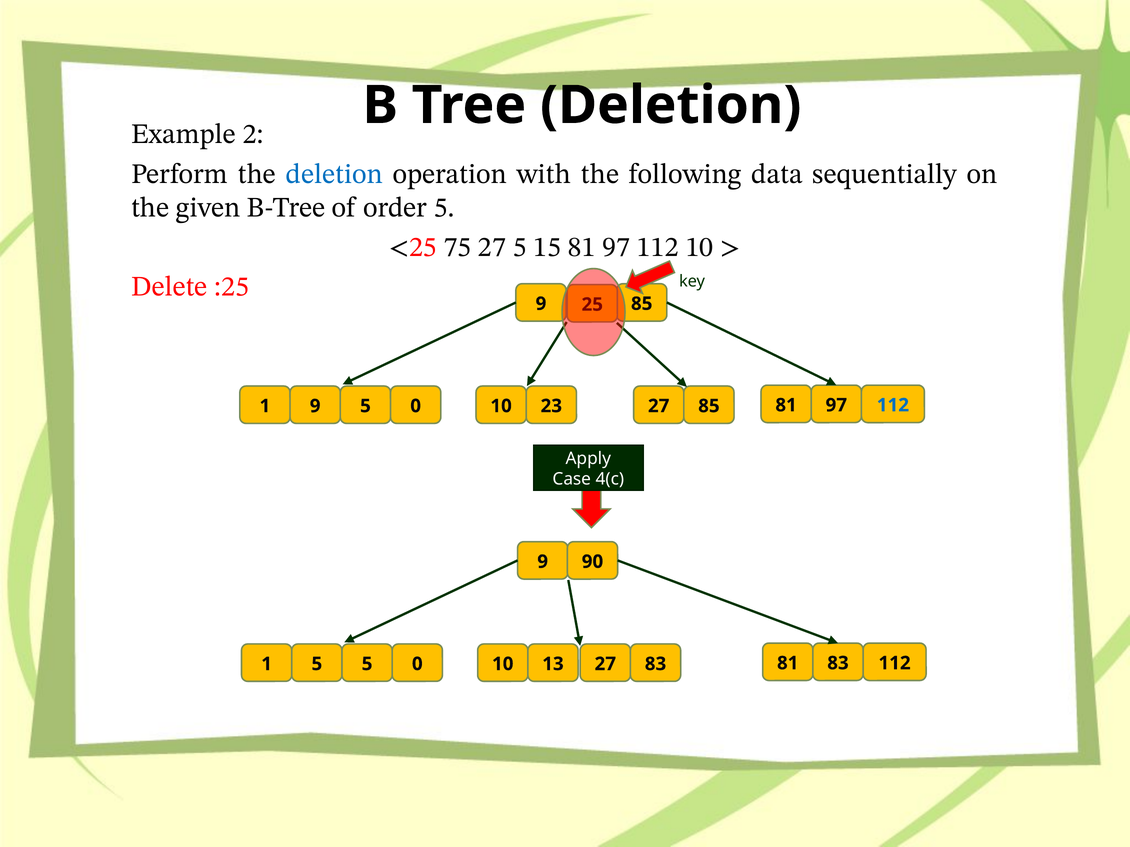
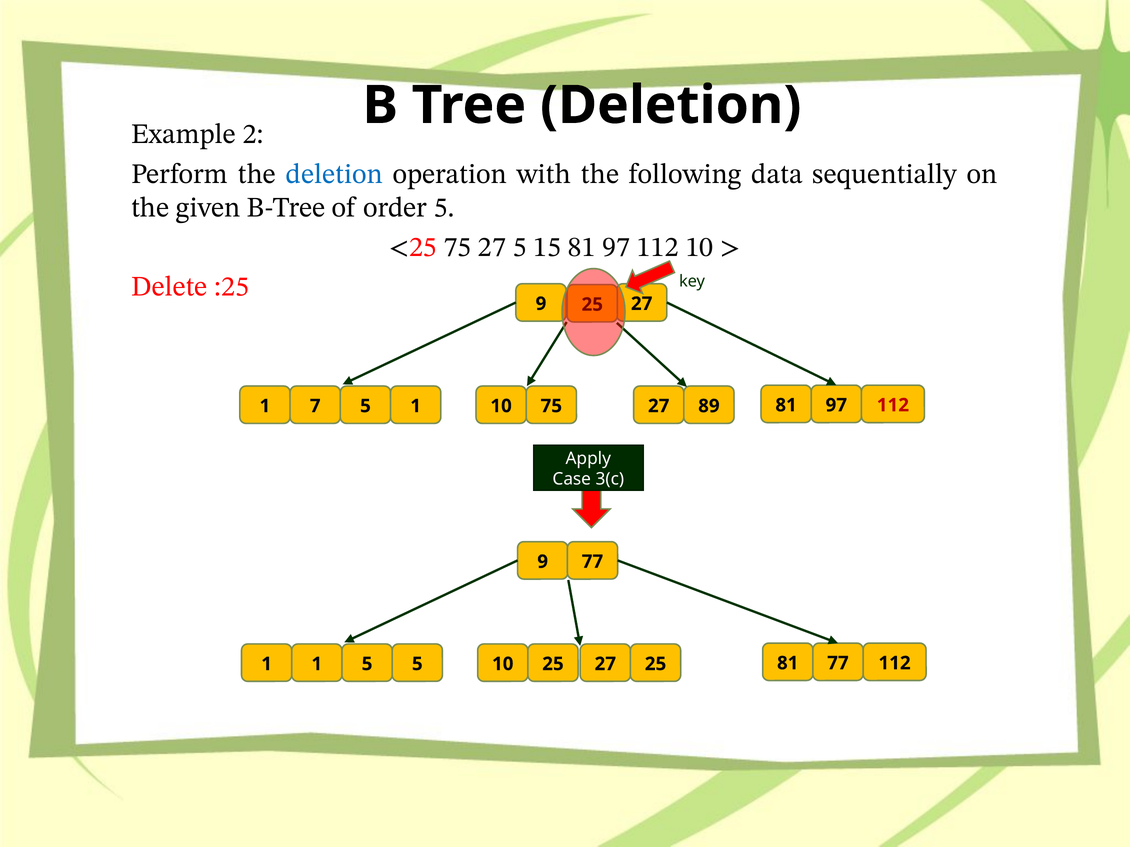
9 85: 85 -> 27
1 9: 9 -> 7
0 at (416, 406): 0 -> 1
10 23: 23 -> 75
27 85: 85 -> 89
112 at (893, 405) colour: blue -> red
4(c: 4(c -> 3(c
9 90: 90 -> 77
1 5: 5 -> 1
0 at (417, 664): 0 -> 5
10 13: 13 -> 25
27 83: 83 -> 25
81 83: 83 -> 77
